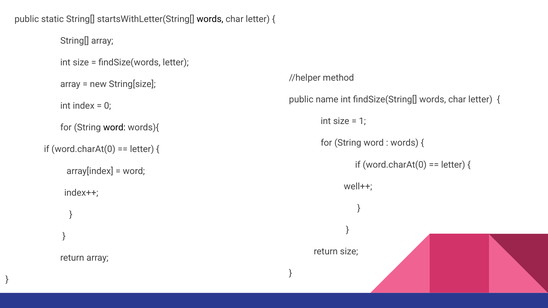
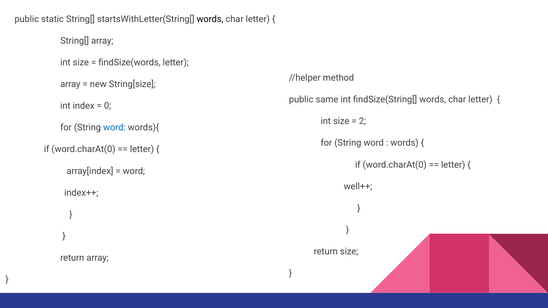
name: name -> same
1: 1 -> 2
word at (114, 128) colour: black -> blue
